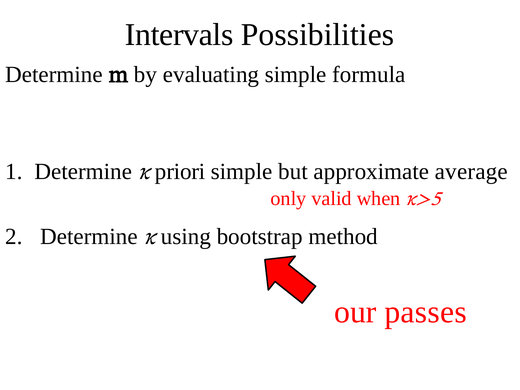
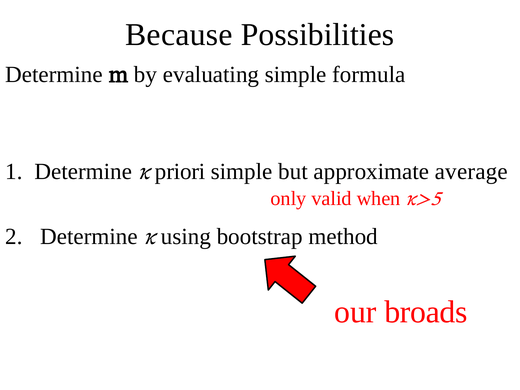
Intervals: Intervals -> Because
passes: passes -> broads
